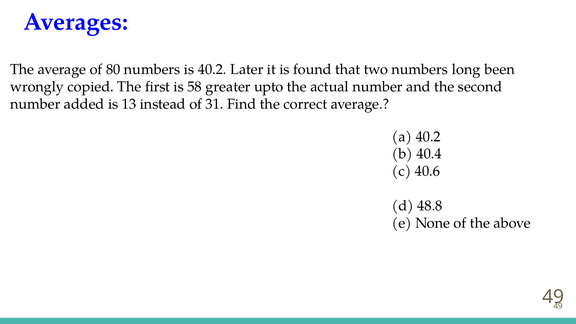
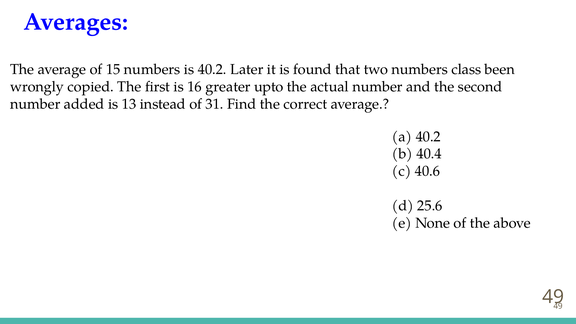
80: 80 -> 15
long: long -> class
58: 58 -> 16
48.8: 48.8 -> 25.6
